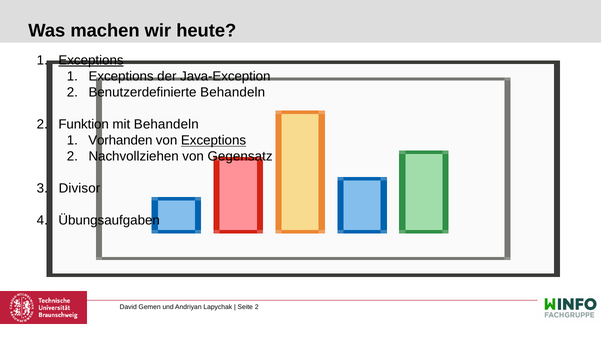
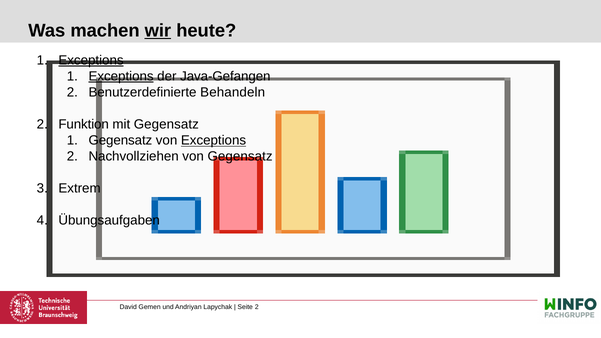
wir underline: none -> present
Exceptions at (121, 76) underline: none -> present
Java-Exception: Java-Exception -> Java-Gefangen
mit Behandeln: Behandeln -> Gegensatz
Vorhanden at (120, 140): Vorhanden -> Gegensatz
Divisor: Divisor -> Extrem
